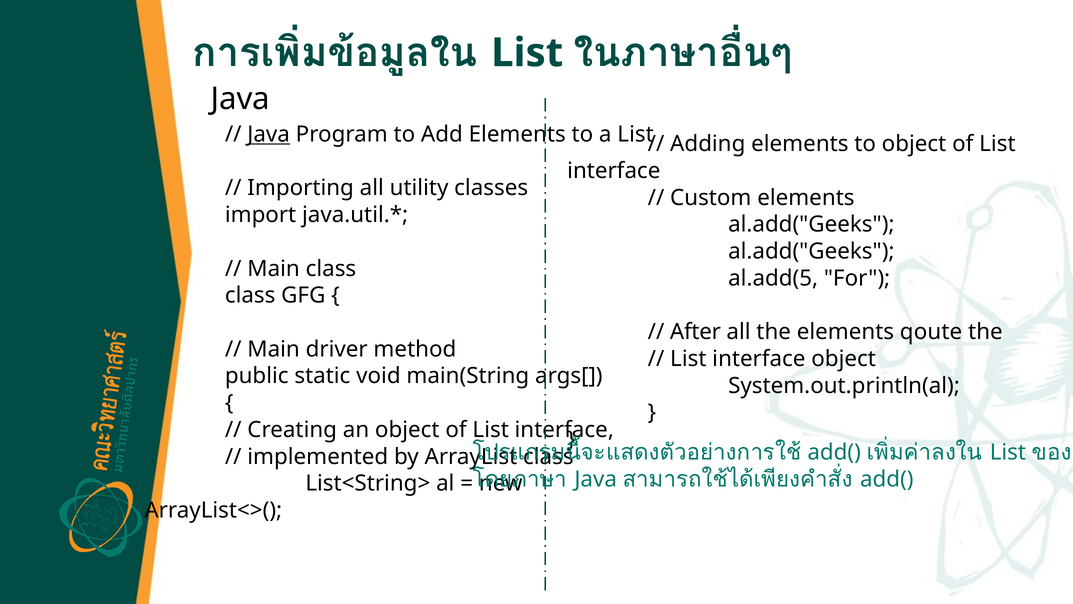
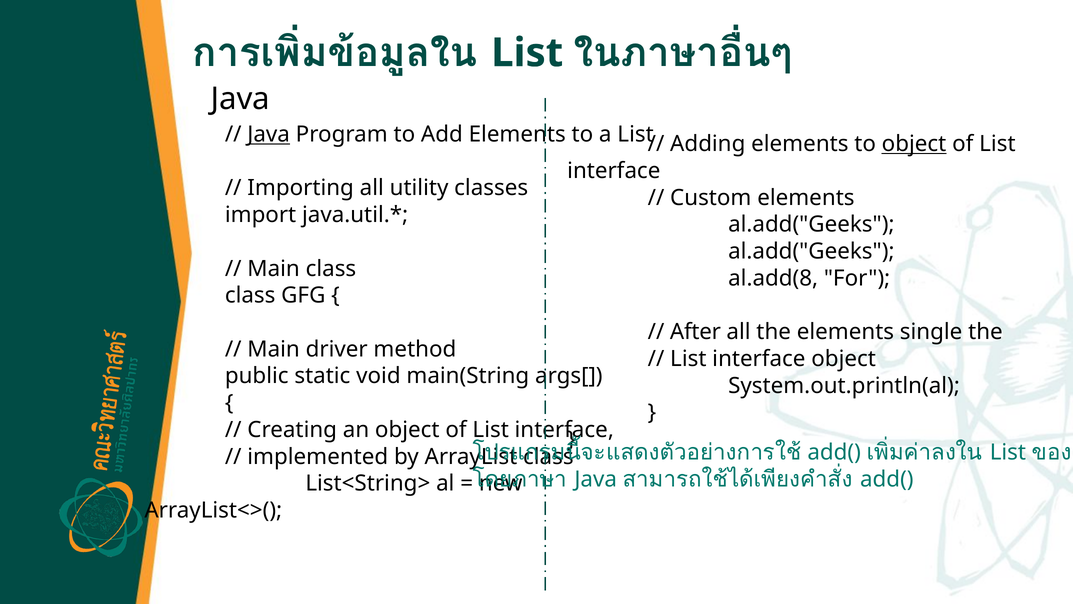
object at (914, 144) underline: none -> present
al.add(5: al.add(5 -> al.add(8
qoute: qoute -> single
